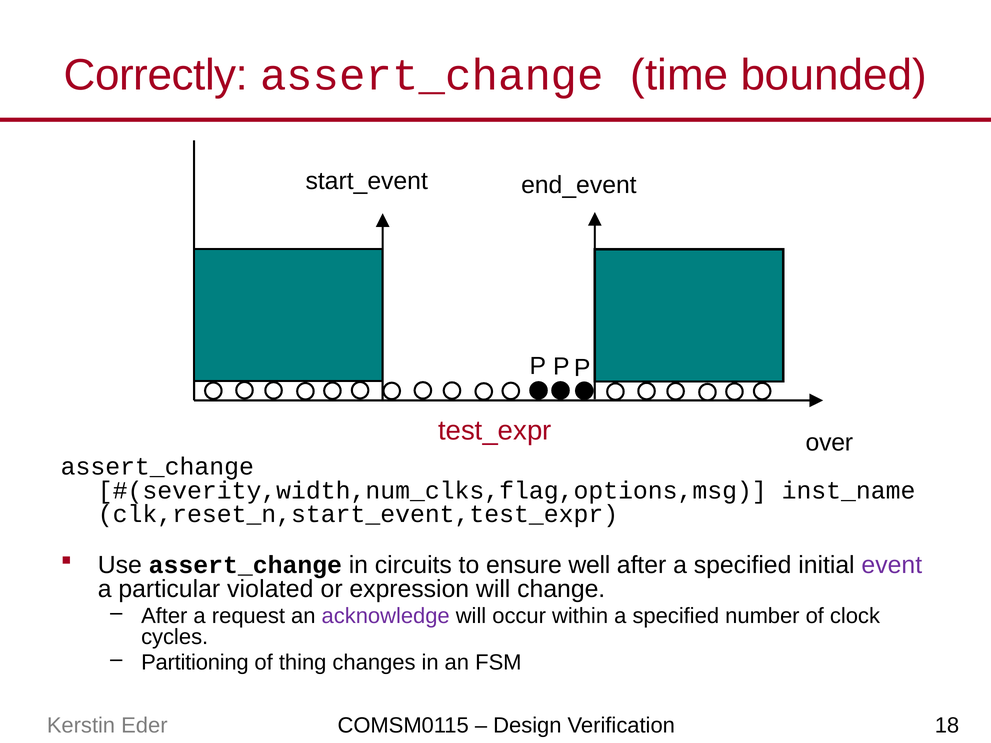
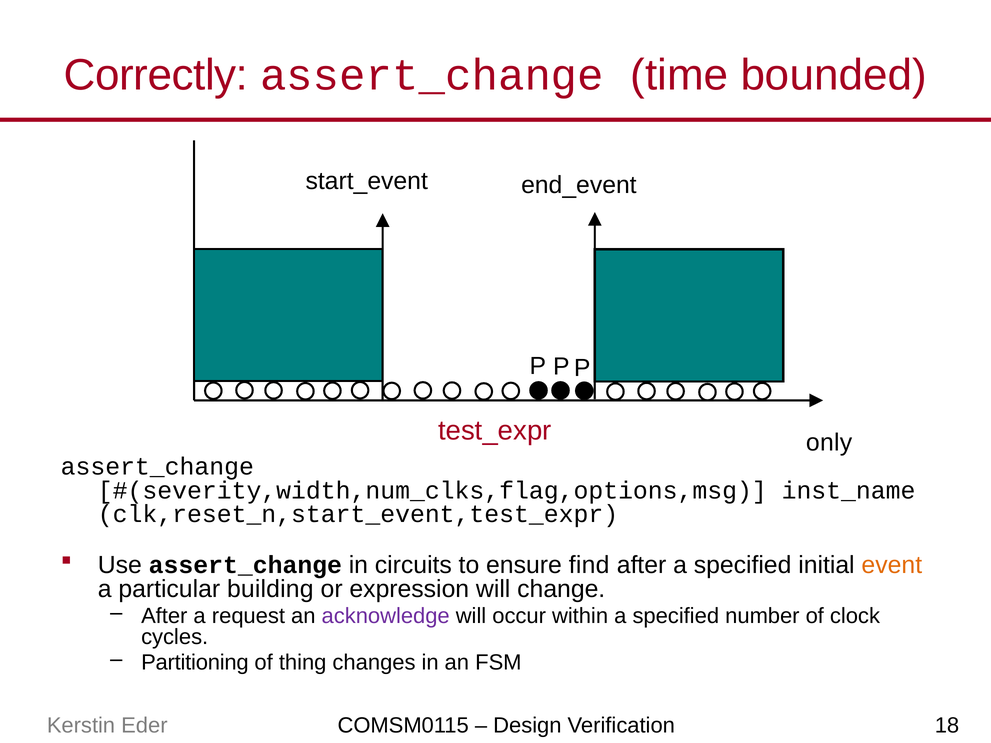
over: over -> only
well: well -> find
event colour: purple -> orange
violated: violated -> building
